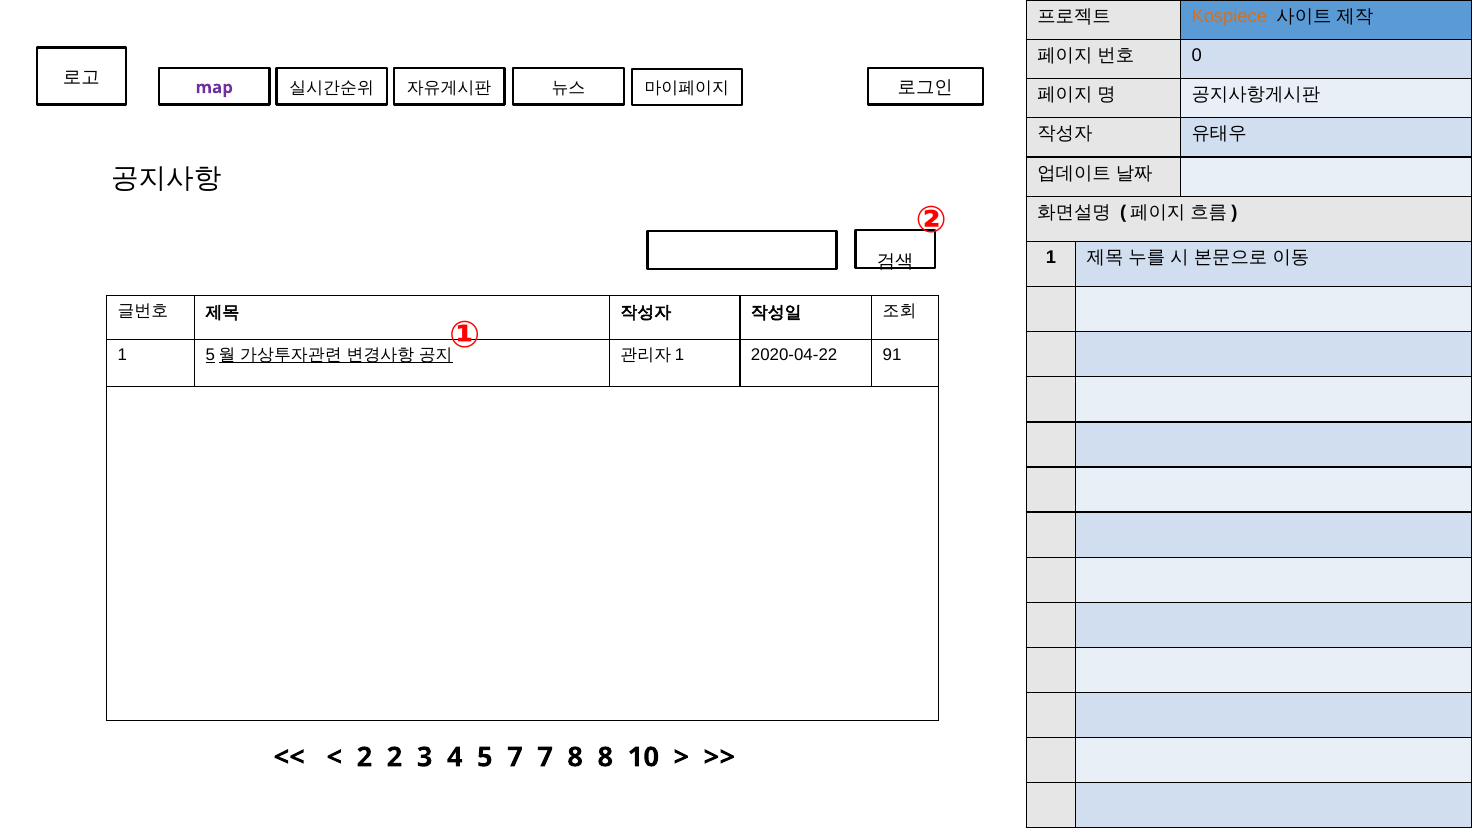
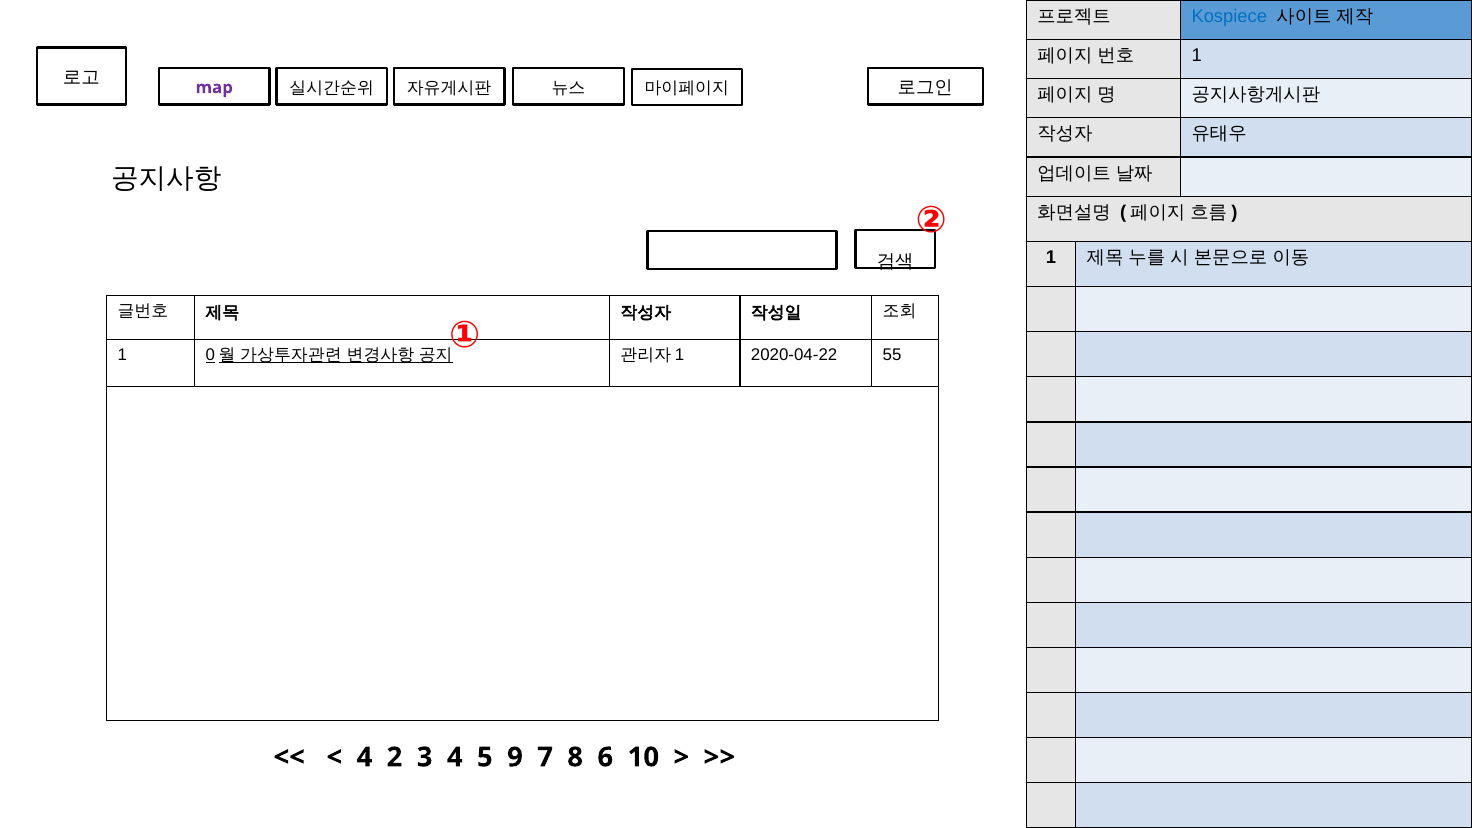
Kospiece colour: orange -> blue
0 at (1197, 55): 0 -> 1
1 5: 5 -> 0
91: 91 -> 55
2 at (364, 757): 2 -> 4
5 7: 7 -> 9
8 8: 8 -> 6
